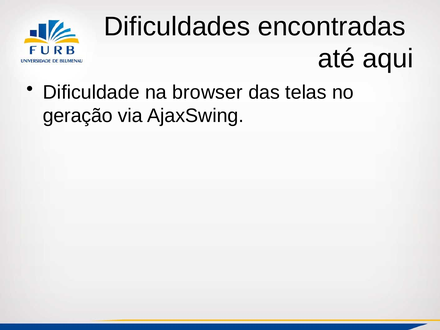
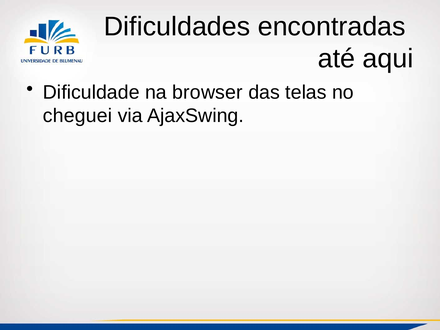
geração: geração -> cheguei
